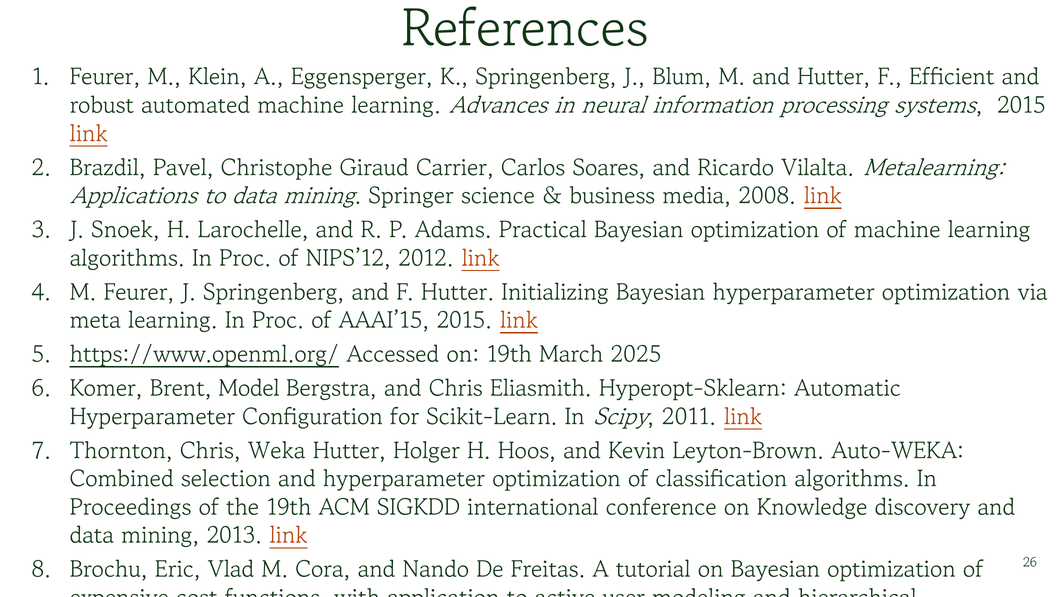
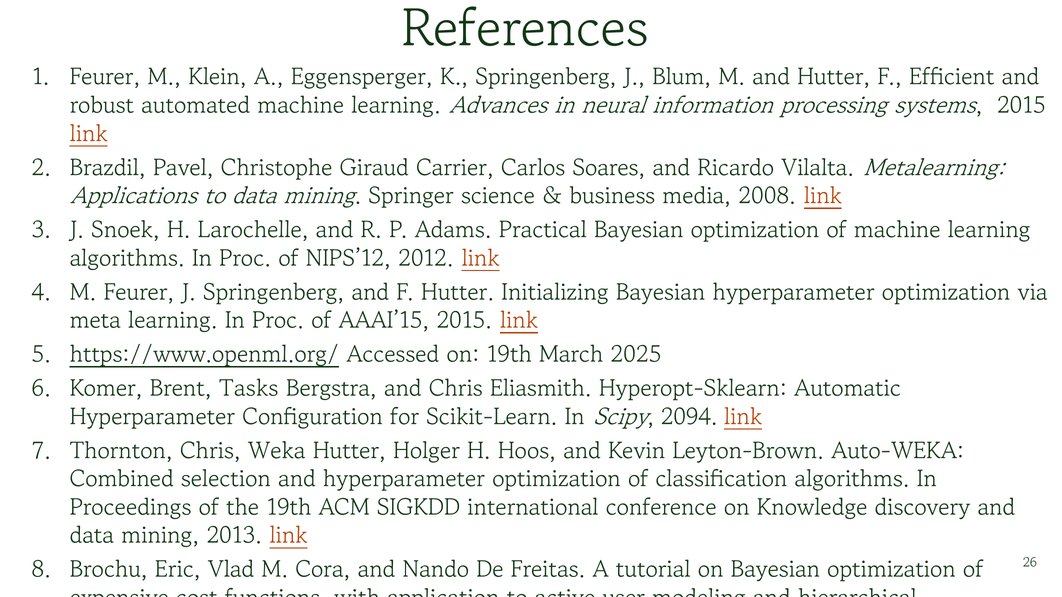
Model: Model -> Tasks
2011: 2011 -> 2094
